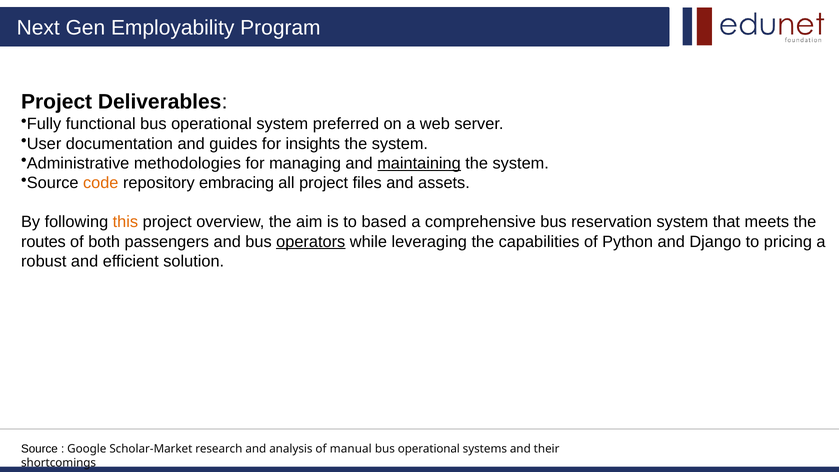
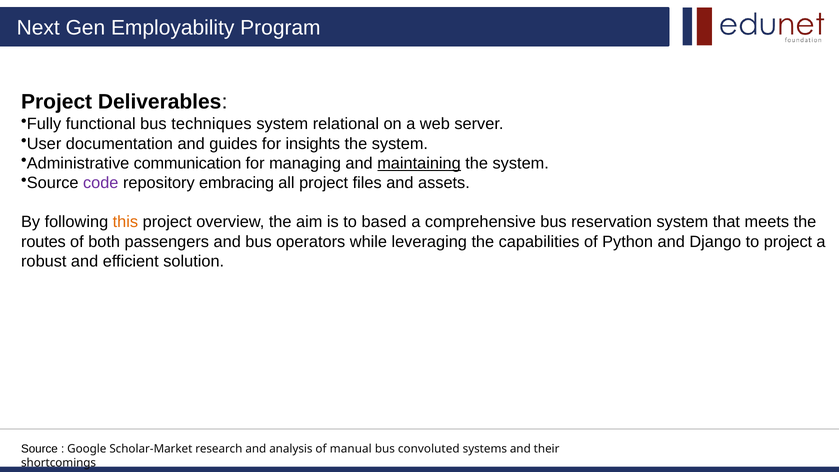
functional bus operational: operational -> techniques
preferred: preferred -> relational
methodologies: methodologies -> communication
code colour: orange -> purple
operators underline: present -> none
to pricing: pricing -> project
operational at (429, 449): operational -> convoluted
